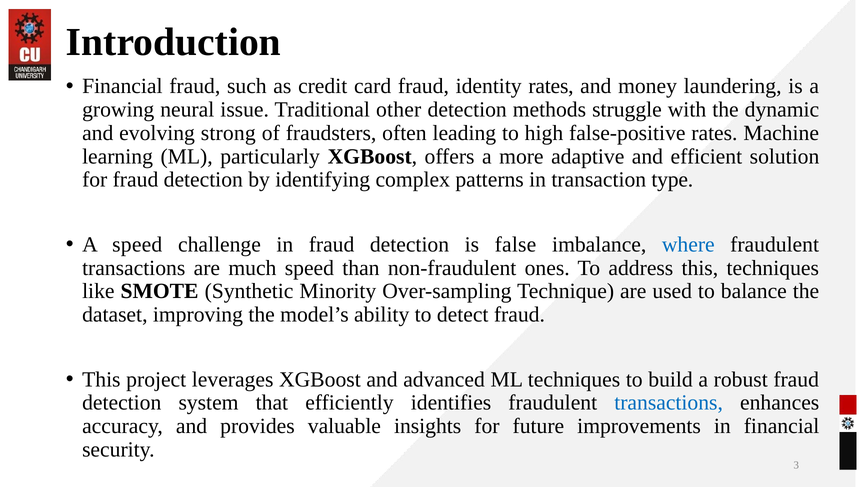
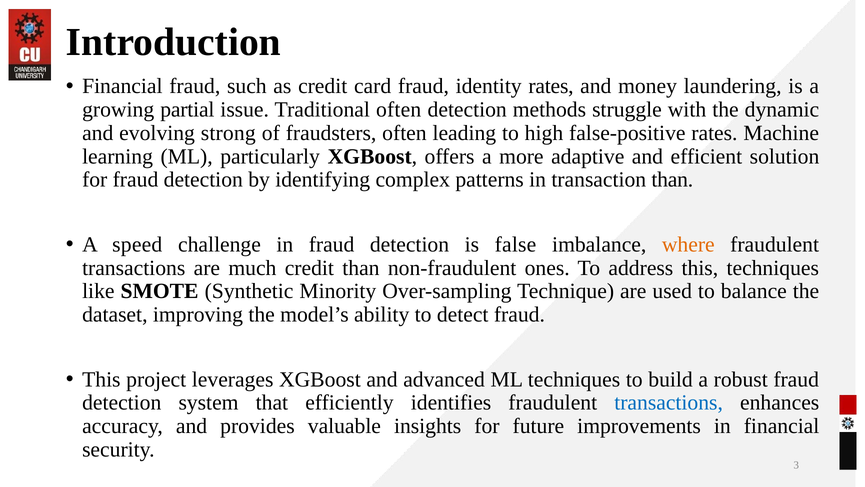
neural: neural -> partial
Traditional other: other -> often
transaction type: type -> than
where colour: blue -> orange
much speed: speed -> credit
